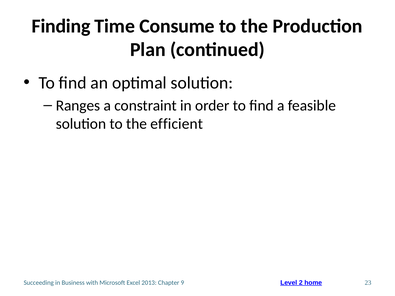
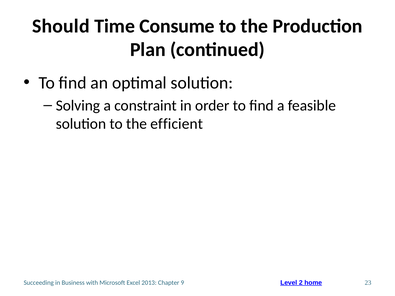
Finding: Finding -> Should
Ranges: Ranges -> Solving
